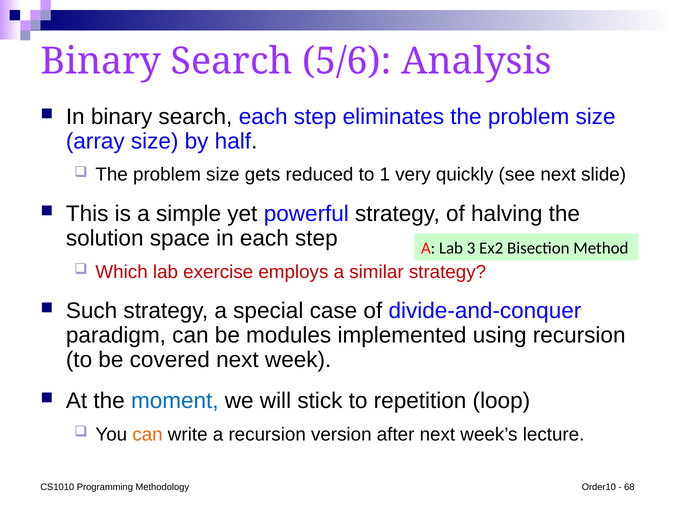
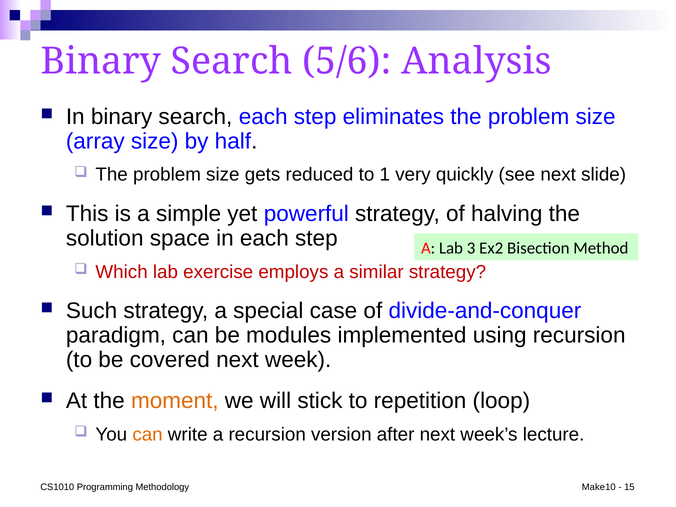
moment colour: blue -> orange
Order10: Order10 -> Make10
68: 68 -> 15
